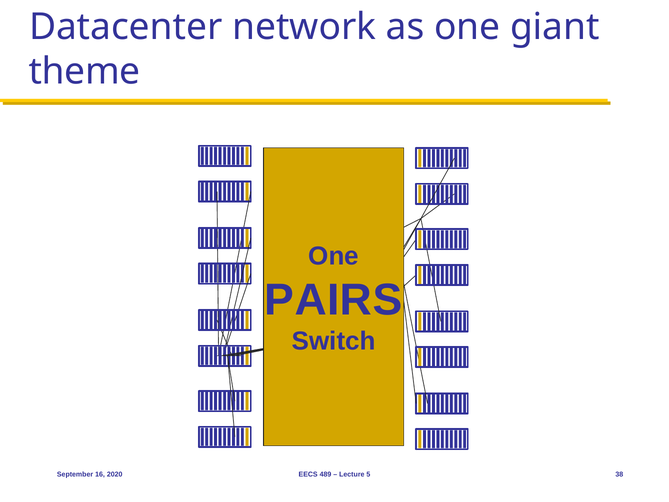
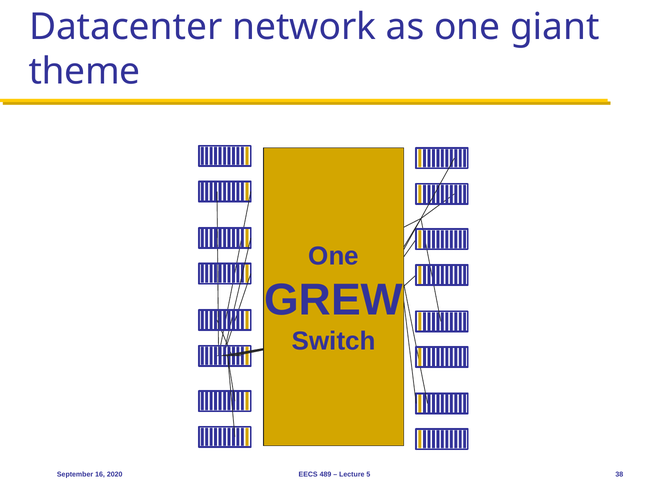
PAIRS: PAIRS -> GREW
